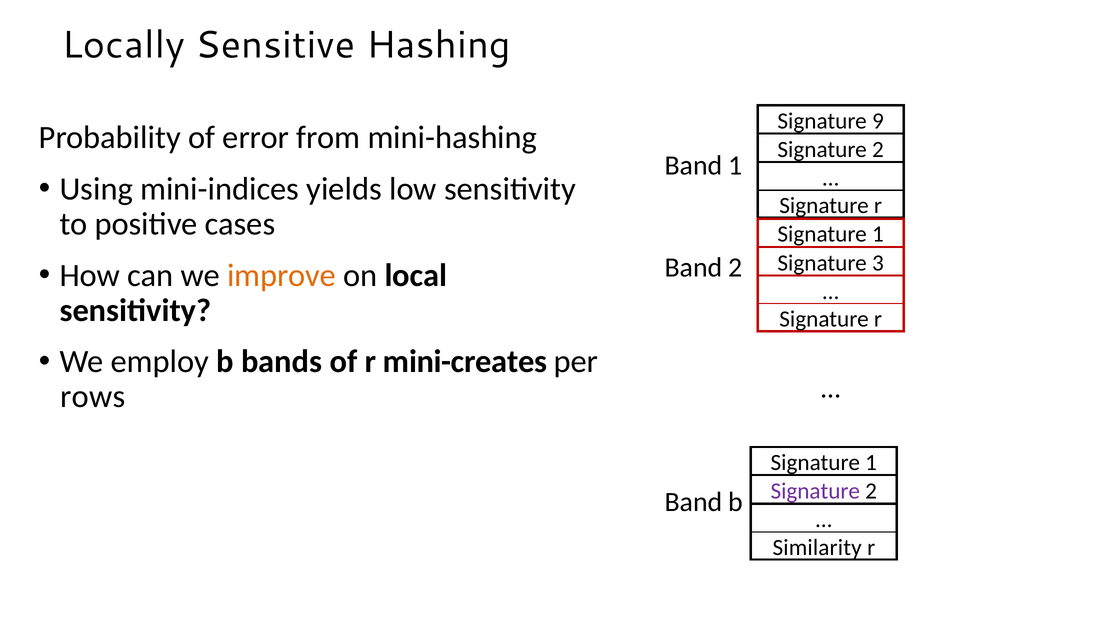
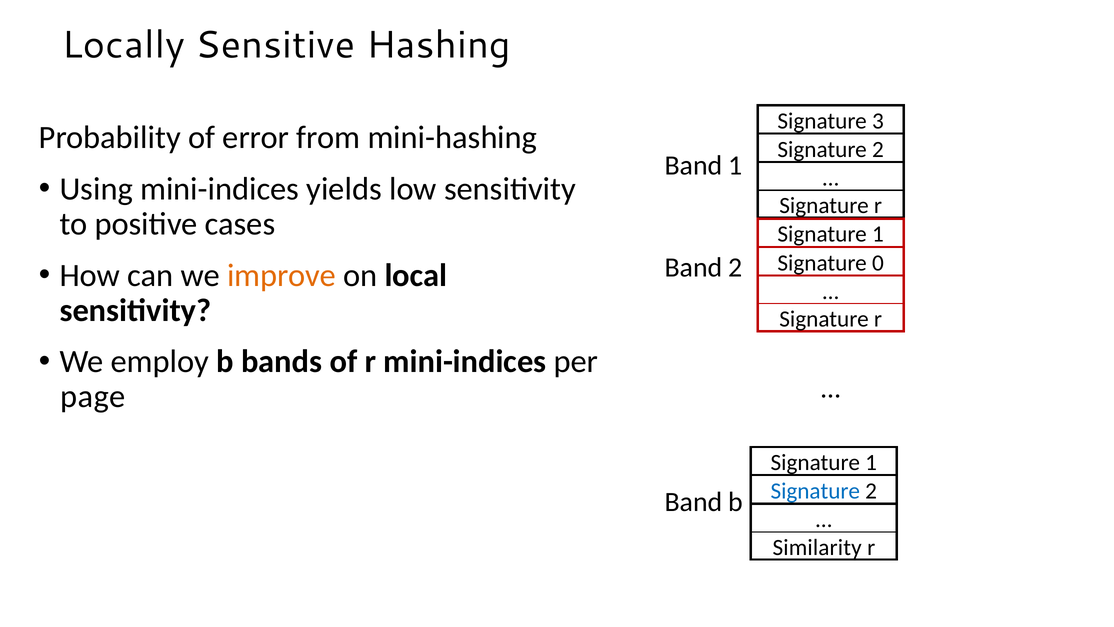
9: 9 -> 3
3: 3 -> 0
r mini-creates: mini-creates -> mini-indices
rows: rows -> page
Signature at (815, 491) colour: purple -> blue
